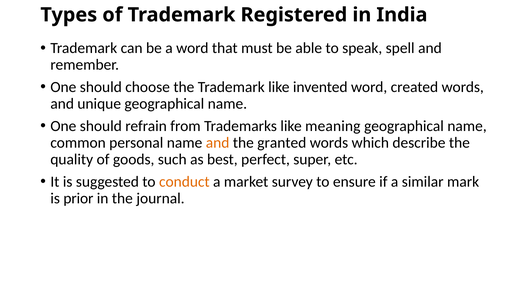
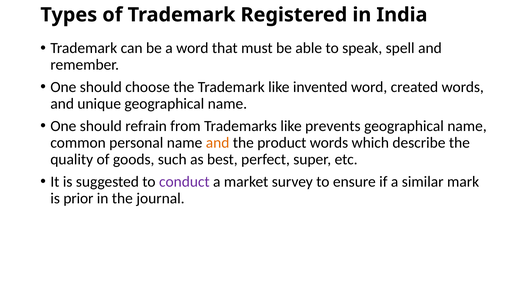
meaning: meaning -> prevents
granted: granted -> product
conduct colour: orange -> purple
